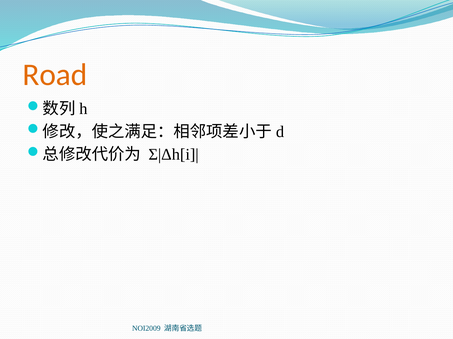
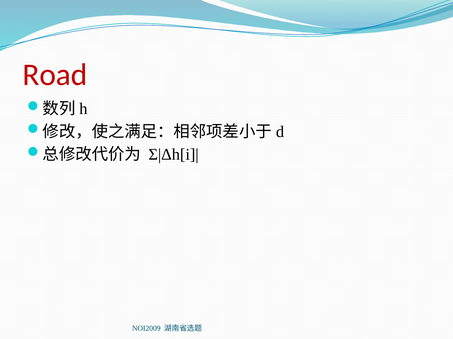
Road colour: orange -> red
